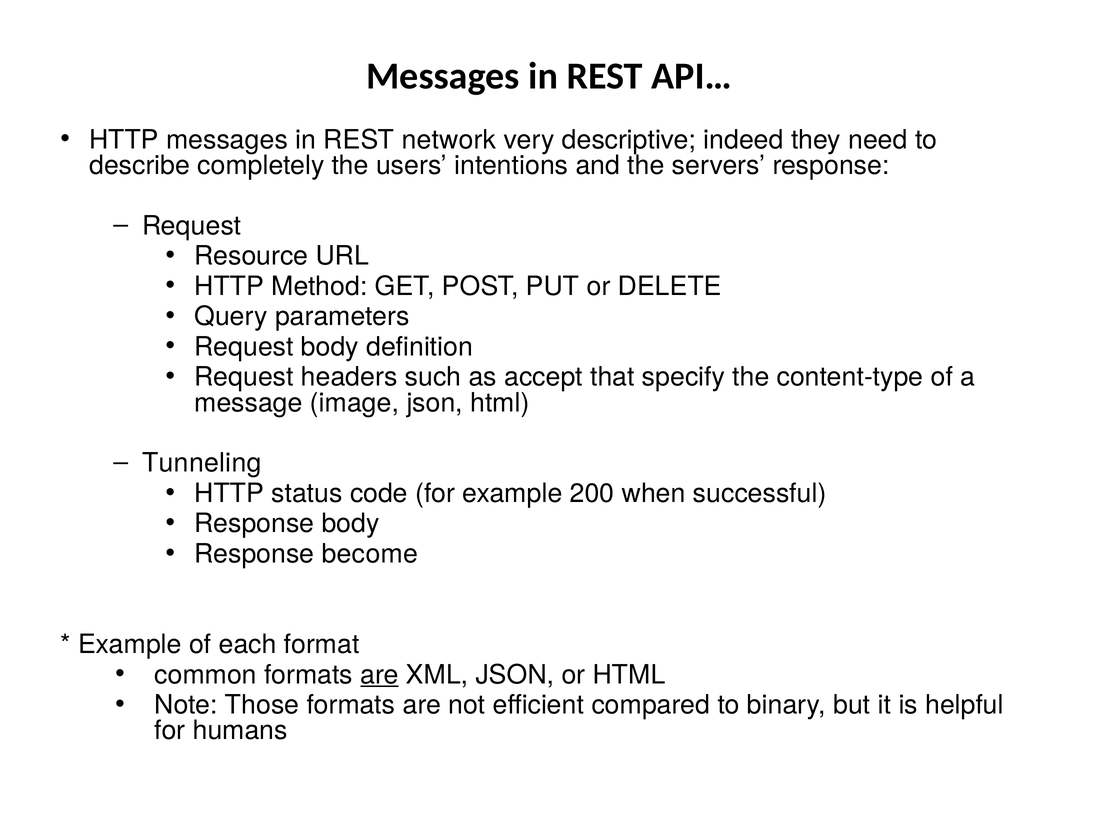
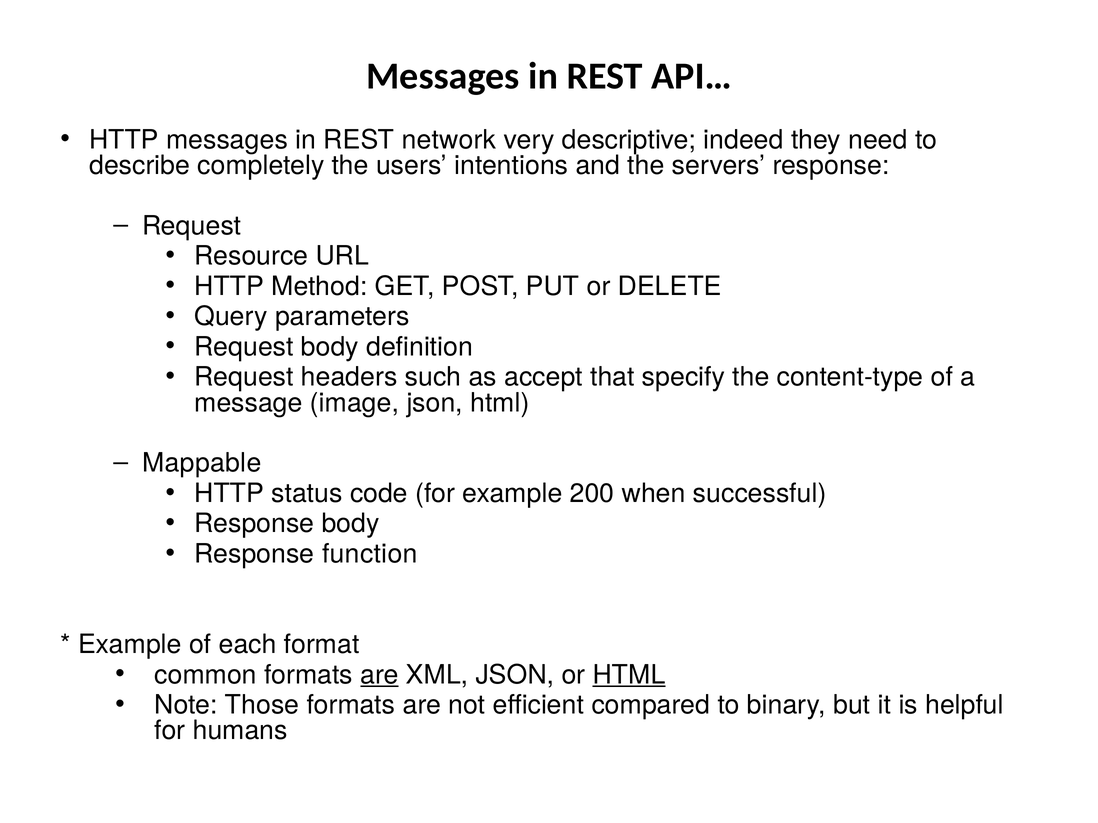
Tunneling: Tunneling -> Mappable
become: become -> function
HTML at (629, 675) underline: none -> present
